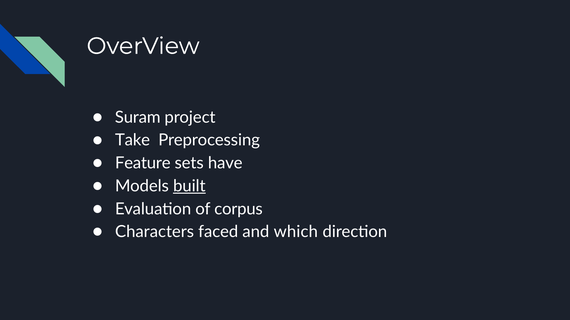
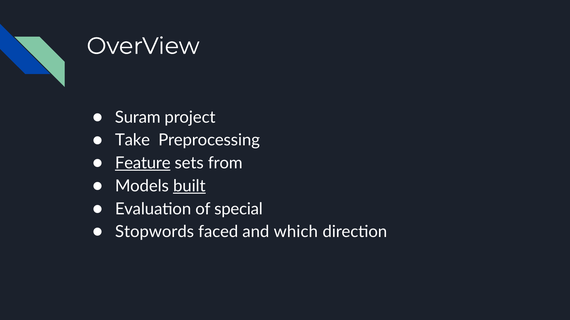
Feature underline: none -> present
have: have -> from
corpus: corpus -> special
Characters: Characters -> Stopwords
